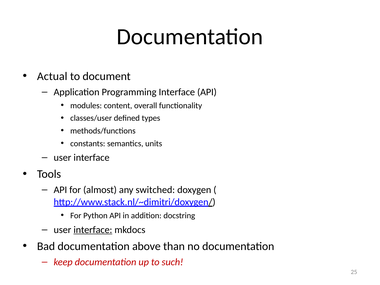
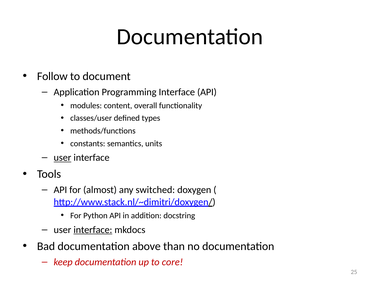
Actual: Actual -> Follow
user at (62, 158) underline: none -> present
such: such -> core
